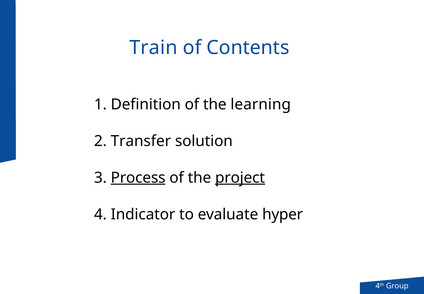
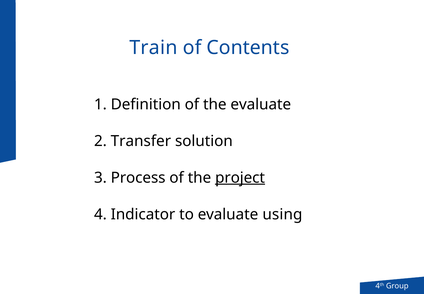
the learning: learning -> evaluate
Process underline: present -> none
hyper: hyper -> using
